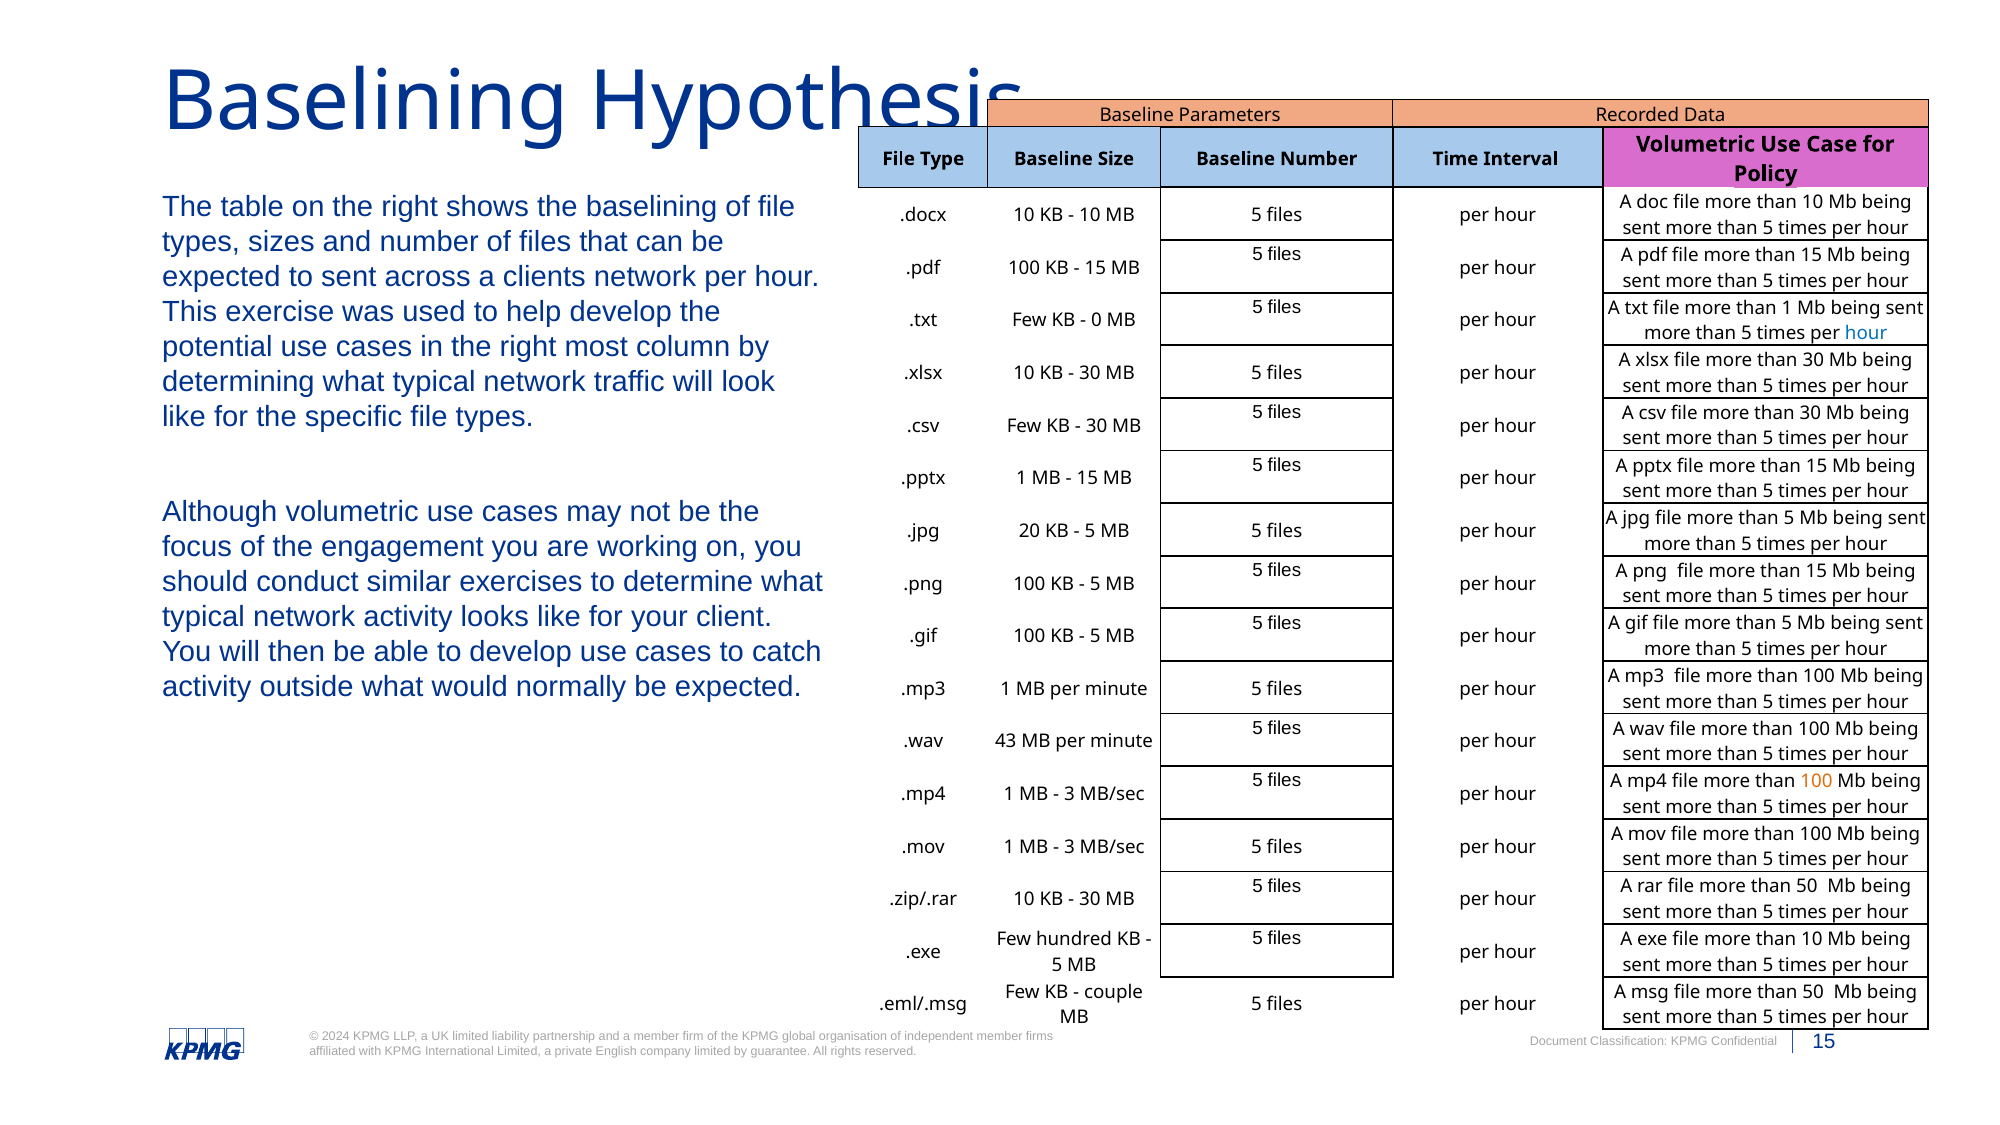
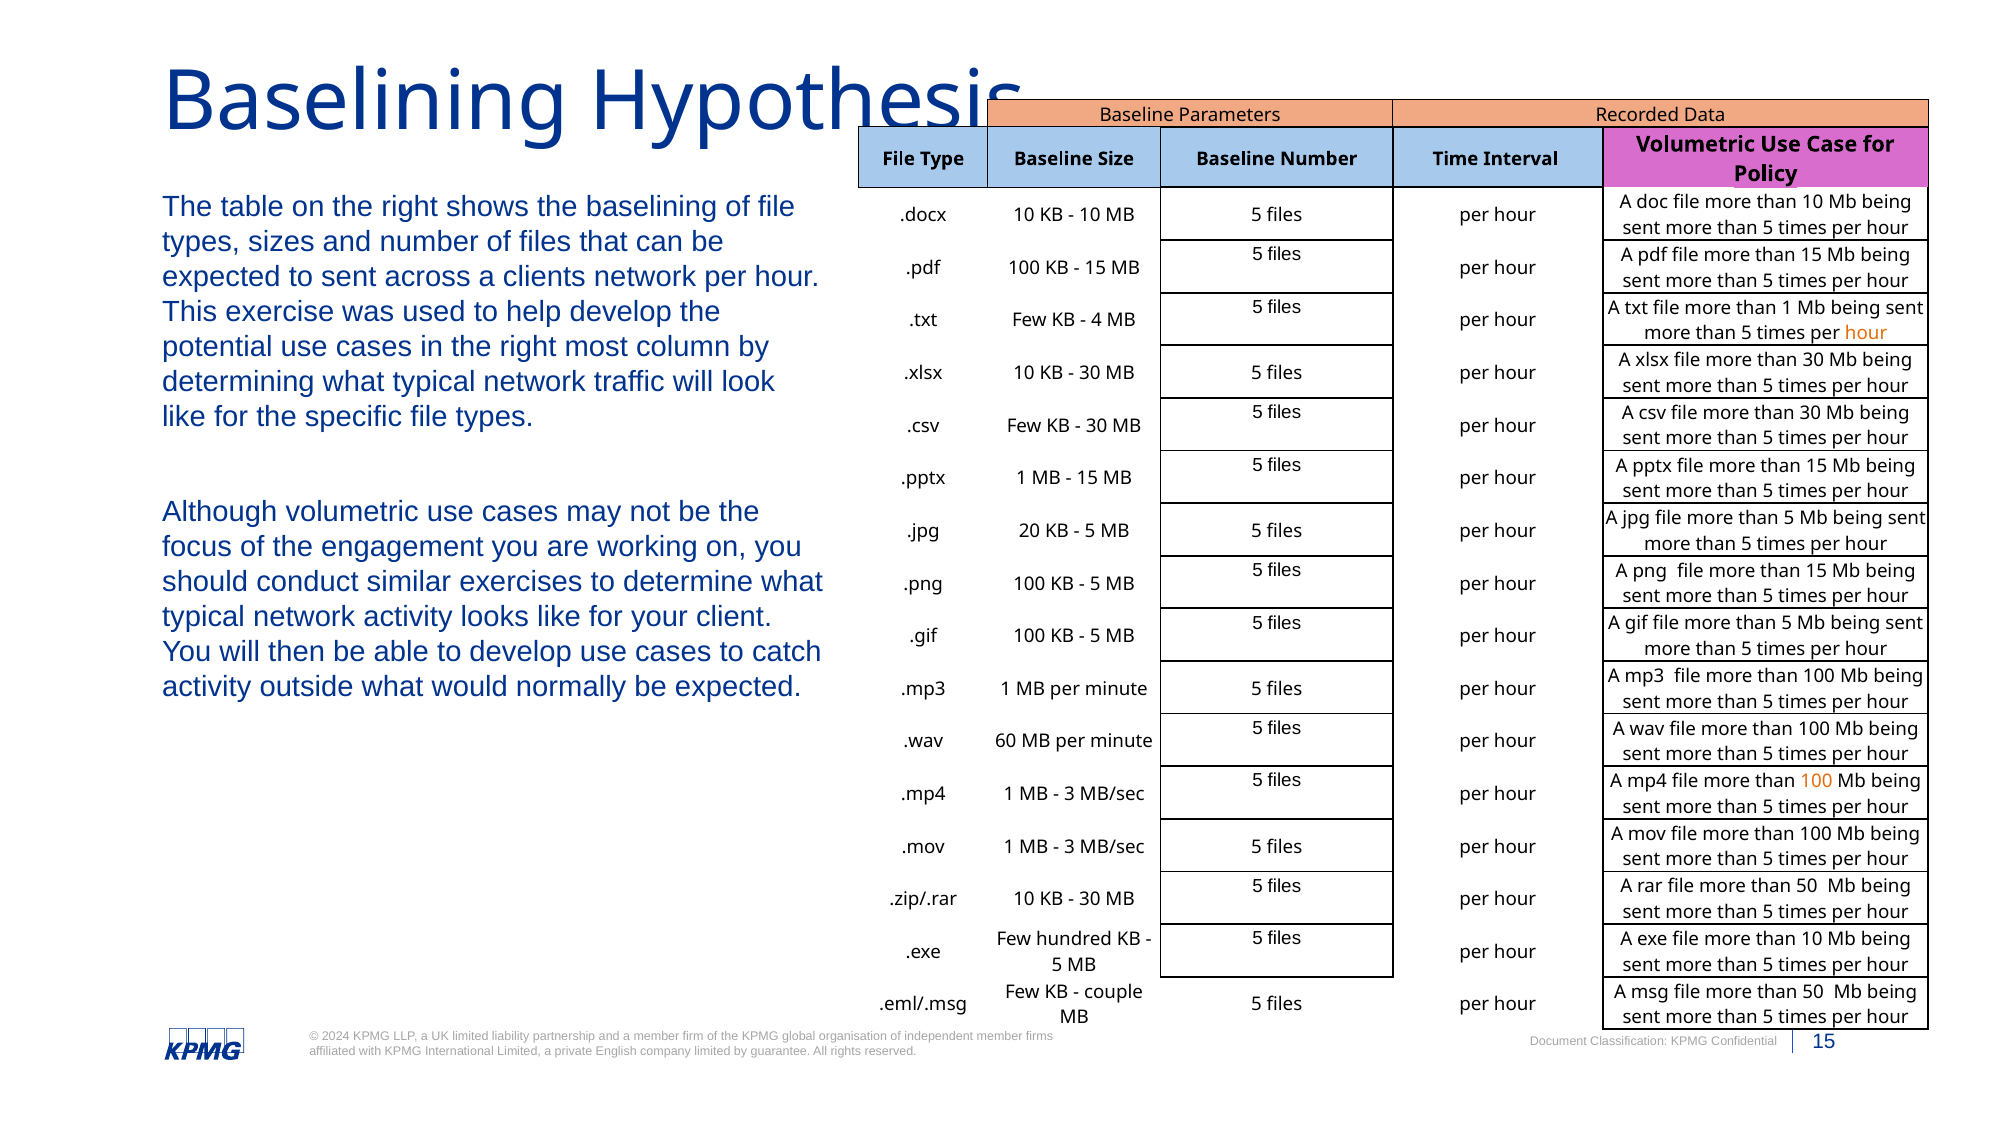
0: 0 -> 4
hour at (1866, 333) colour: blue -> orange
43: 43 -> 60
